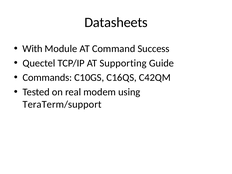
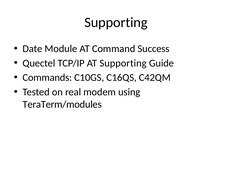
Datasheets at (116, 22): Datasheets -> Supporting
With: With -> Date
TeraTerm/support: TeraTerm/support -> TeraTerm/modules
